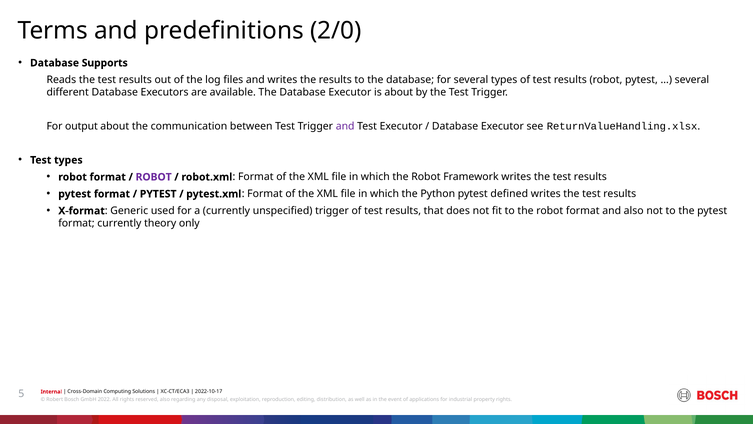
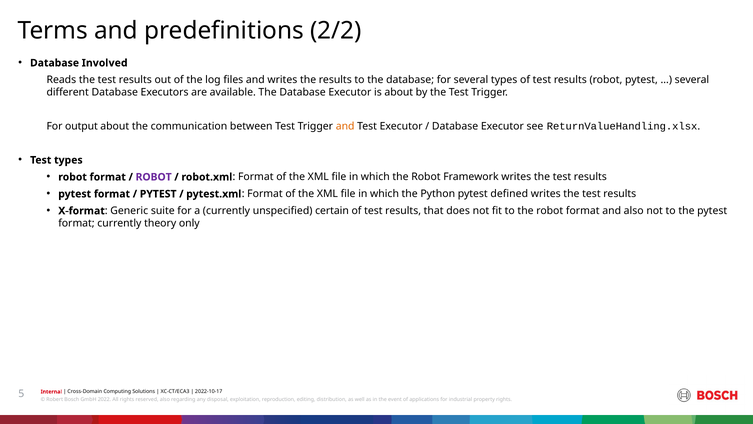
2/0: 2/0 -> 2/2
Supports: Supports -> Involved
and at (345, 126) colour: purple -> orange
used: used -> suite
unspecified trigger: trigger -> certain
